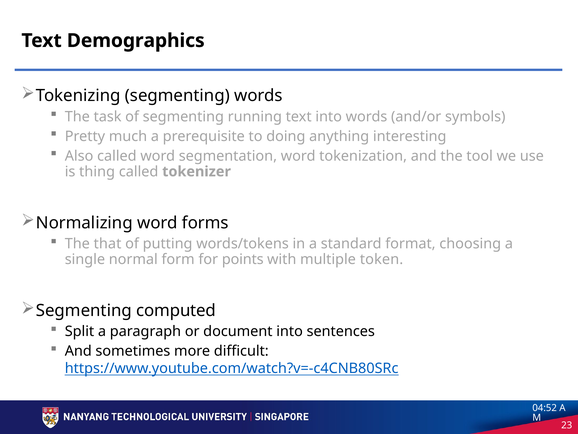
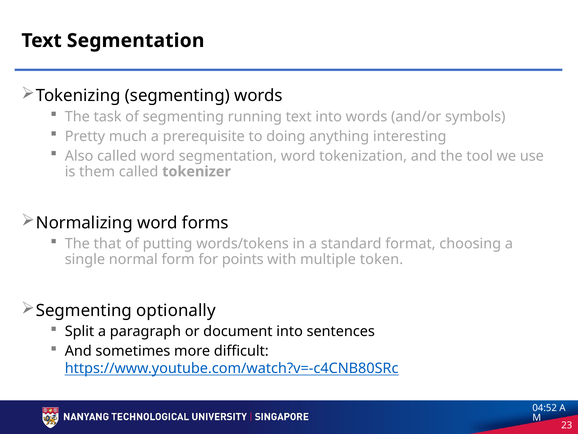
Text Demographics: Demographics -> Segmentation
thing: thing -> them
computed: computed -> optionally
